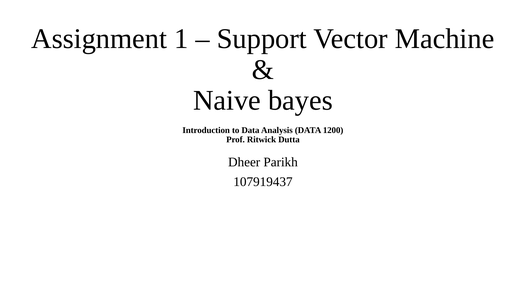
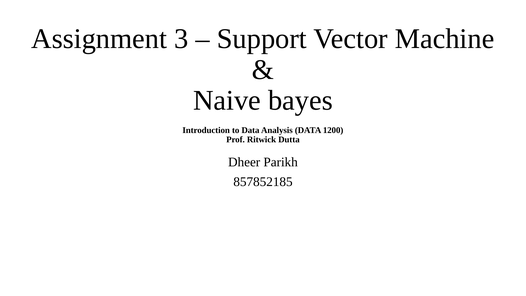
1: 1 -> 3
107919437: 107919437 -> 857852185
